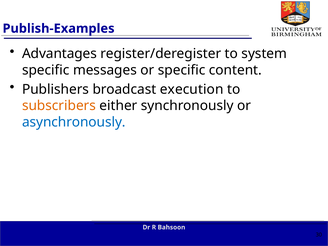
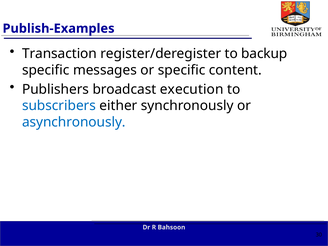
Advantages: Advantages -> Transaction
system: system -> backup
subscribers colour: orange -> blue
